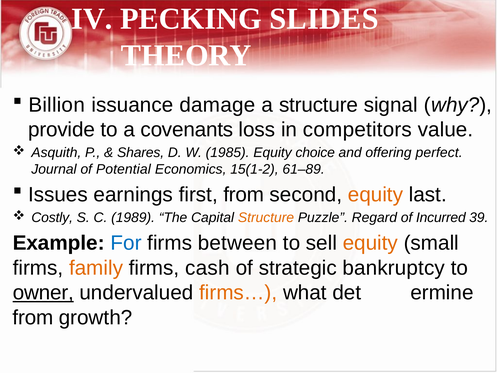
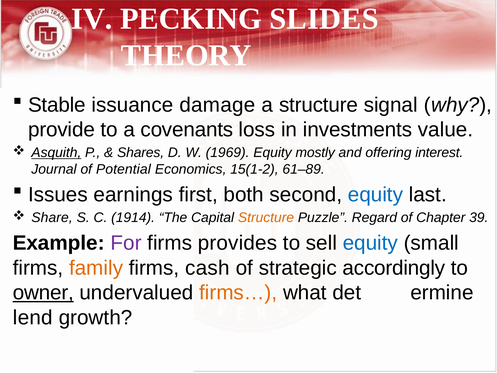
Billion: Billion -> Stable
competitors: competitors -> investments
Asquith underline: none -> present
1985: 1985 -> 1969
choice: choice -> mostly
perfect: perfect -> interest
first from: from -> both
equity at (375, 195) colour: orange -> blue
Costly: Costly -> Share
1989: 1989 -> 1914
Incurred: Incurred -> Chapter
For colour: blue -> purple
between: between -> provides
equity at (370, 243) colour: orange -> blue
bankruptcy: bankruptcy -> accordingly
from at (33, 317): from -> lend
